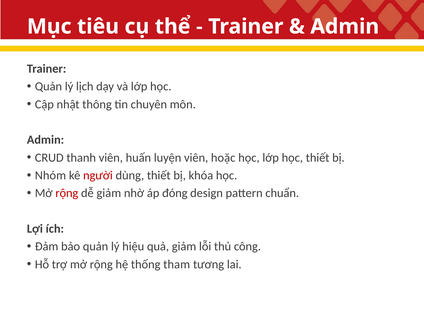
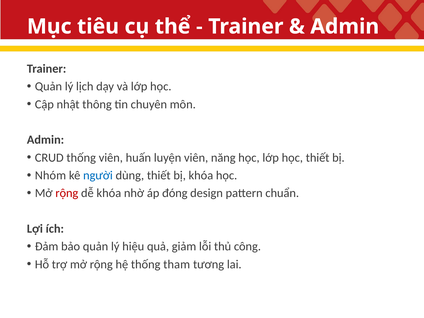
CRUD thanh: thanh -> thống
hoặc: hoặc -> năng
người colour: red -> blue
dễ giảm: giảm -> khóa
